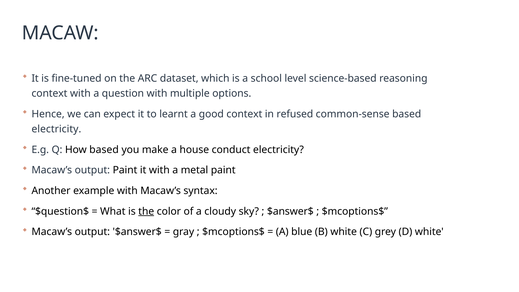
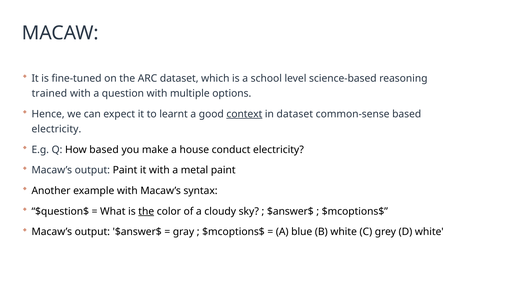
context at (49, 93): context -> trained
context at (244, 114) underline: none -> present
in refused: refused -> dataset
